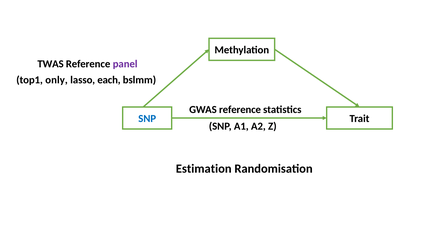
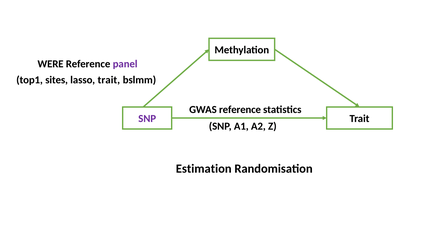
TWAS: TWAS -> WERE
only: only -> sites
lasso each: each -> trait
SNP at (147, 119) colour: blue -> purple
